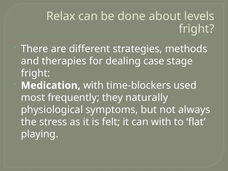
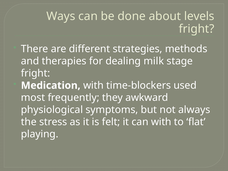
Relax: Relax -> Ways
case: case -> milk
naturally: naturally -> awkward
